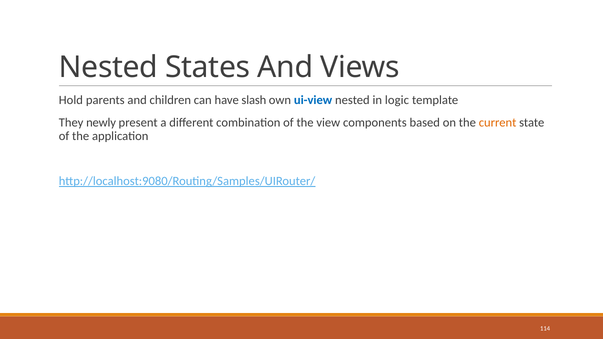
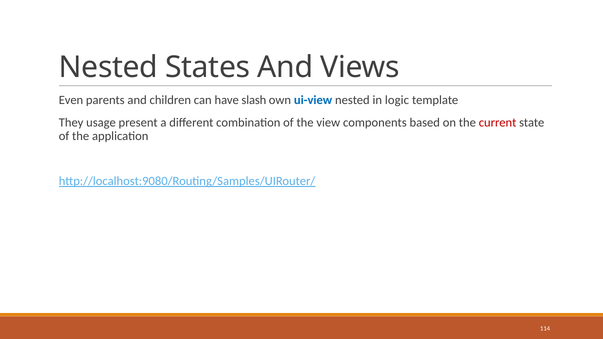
Hold: Hold -> Even
newly: newly -> usage
current colour: orange -> red
